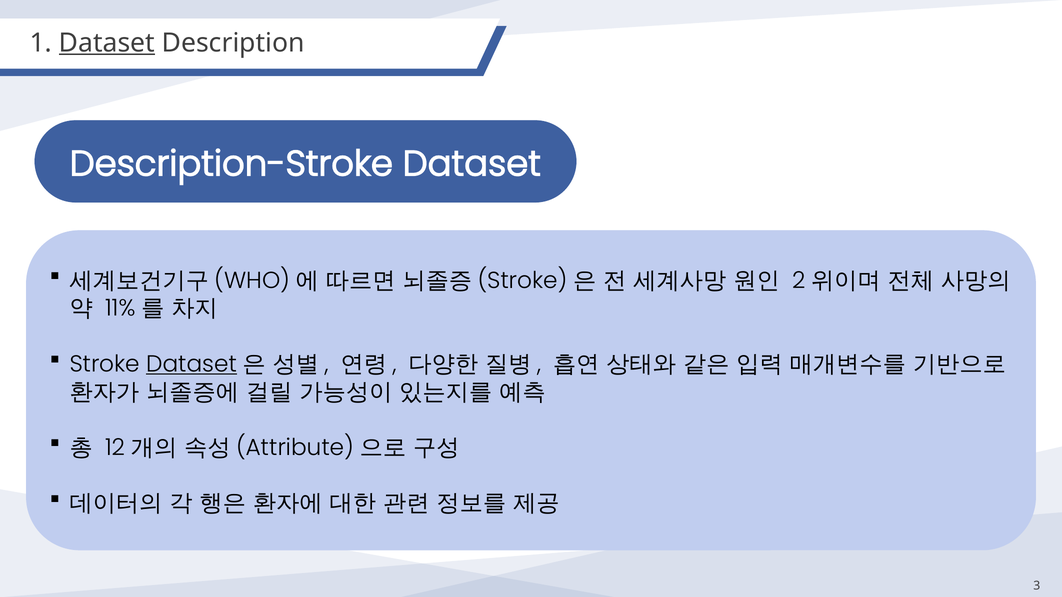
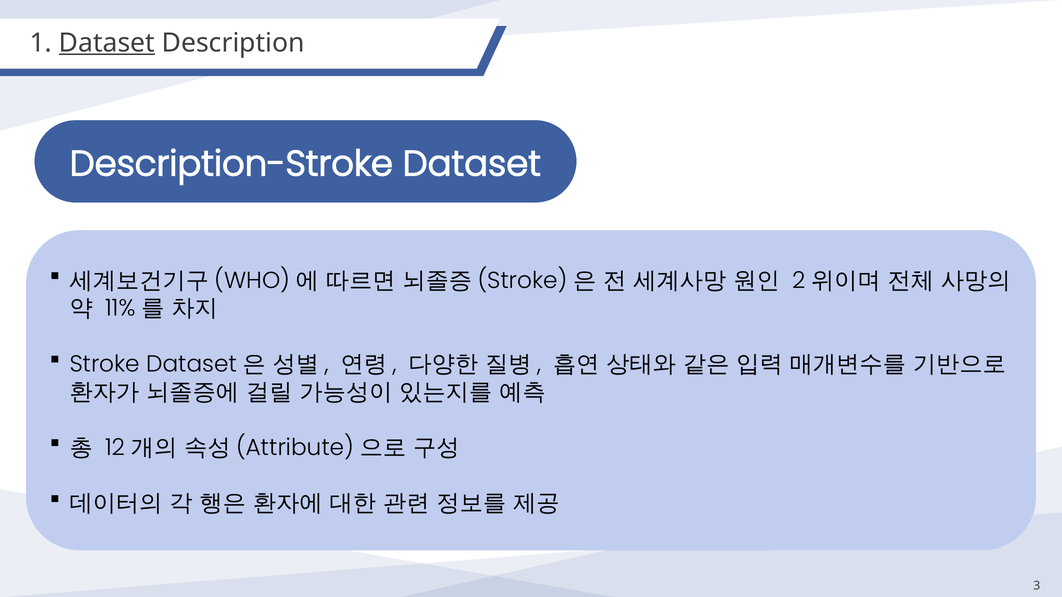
Dataset at (192, 364) underline: present -> none
